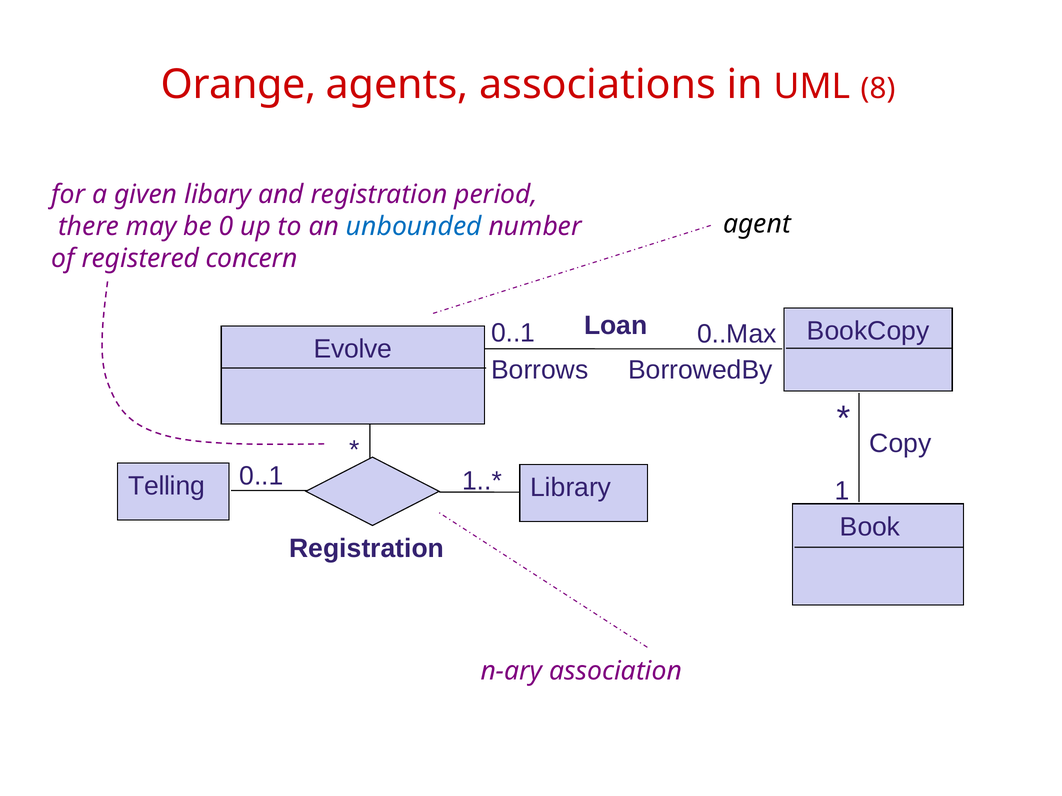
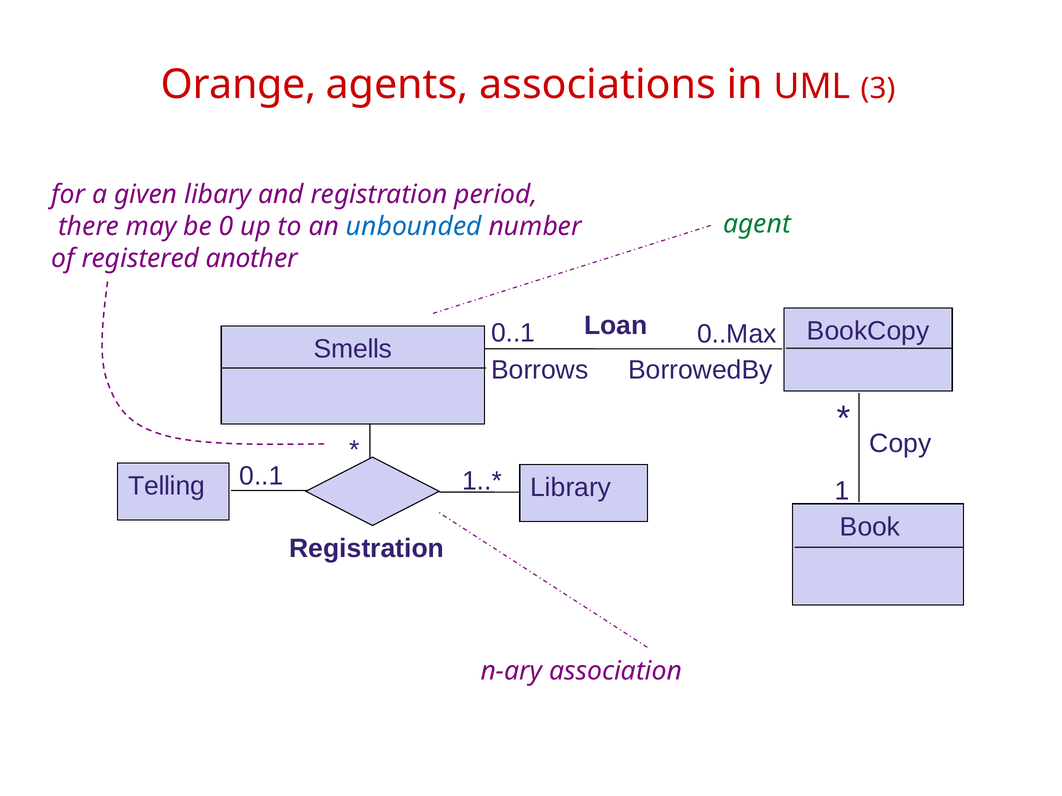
8: 8 -> 3
agent colour: black -> green
concern: concern -> another
Evolve: Evolve -> Smells
